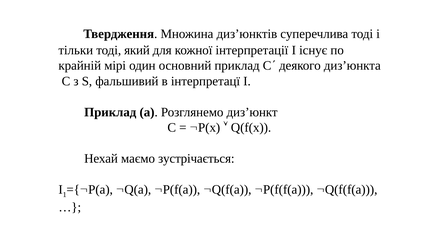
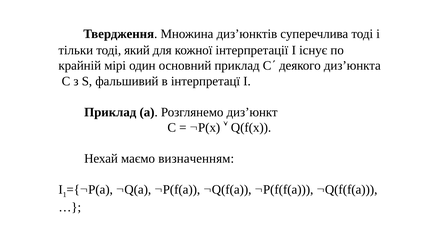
зустрічається: зустрічається -> визначенням
